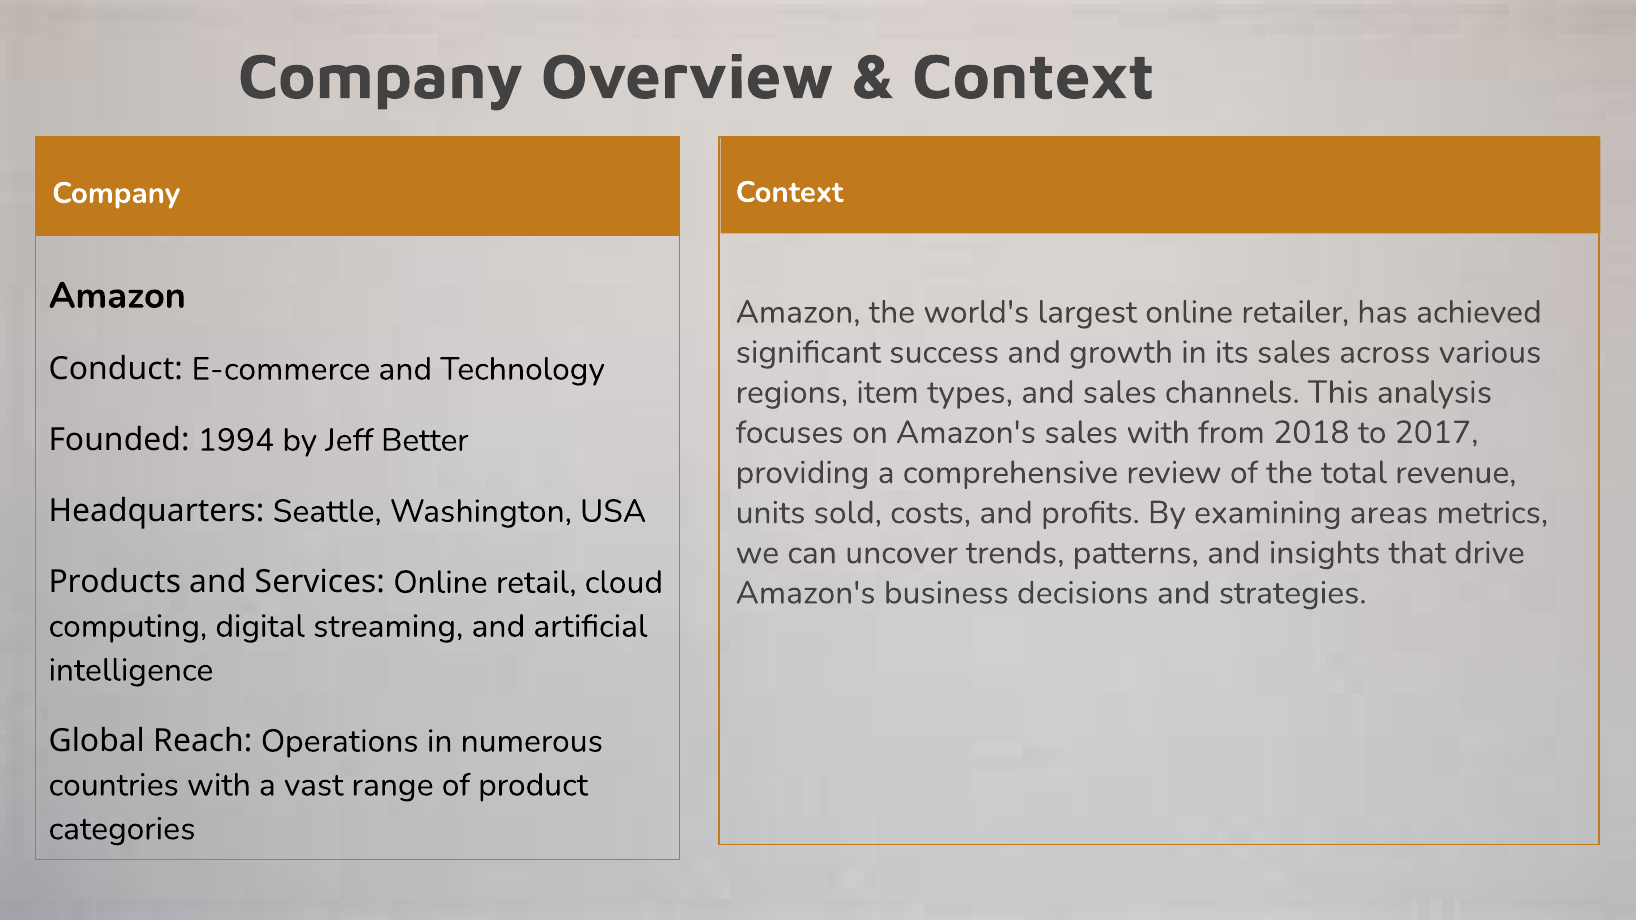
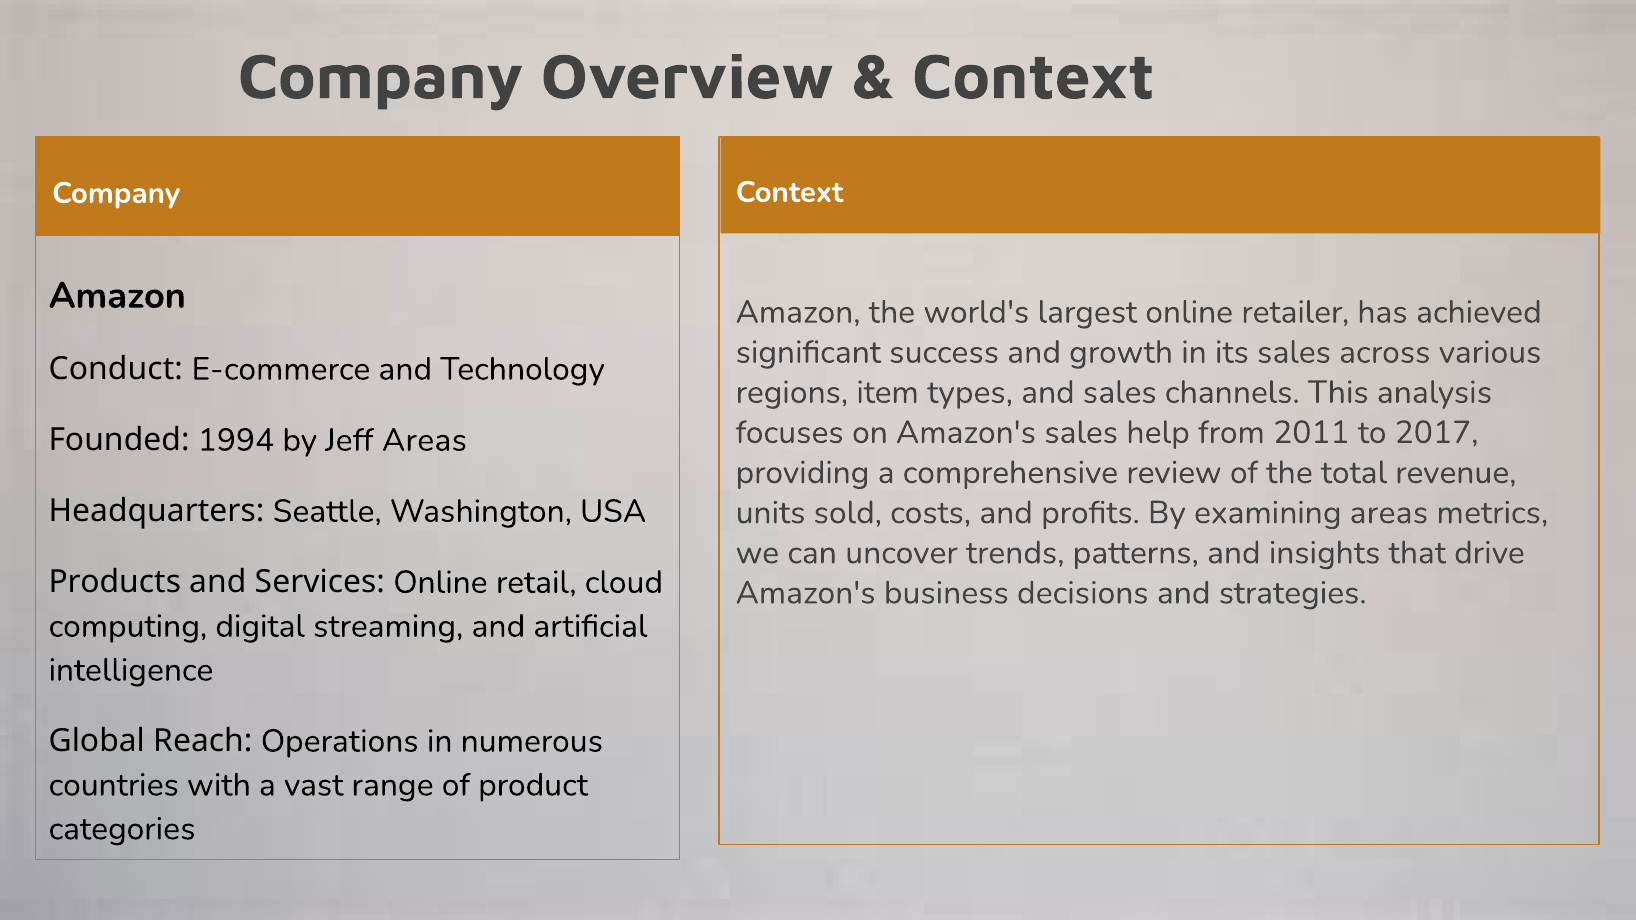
sales with: with -> help
2018: 2018 -> 2011
Jeff Better: Better -> Areas
